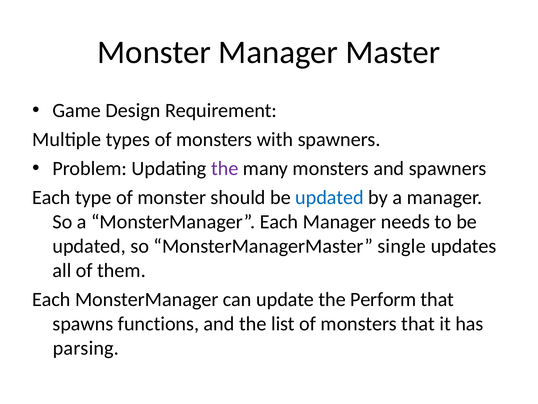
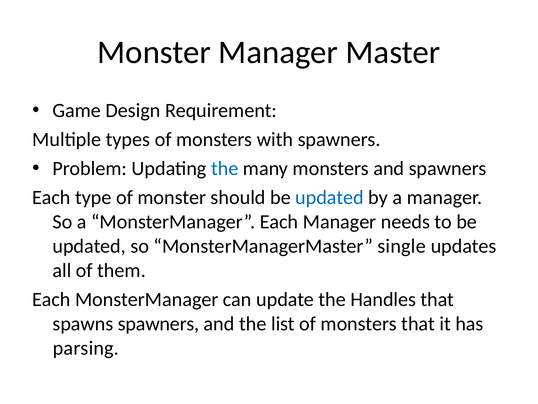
the at (225, 168) colour: purple -> blue
Perform: Perform -> Handles
spawns functions: functions -> spawners
